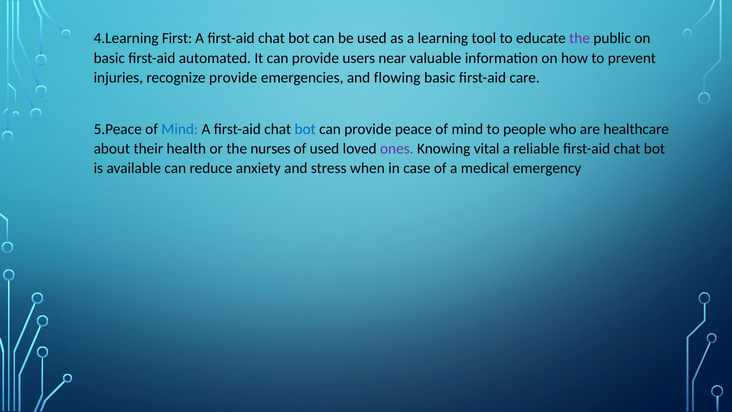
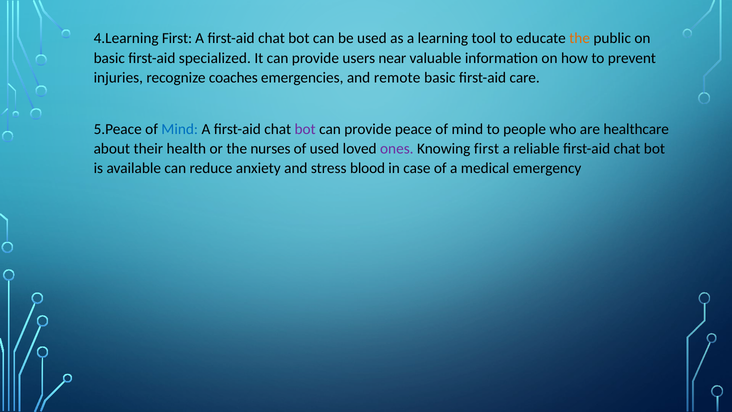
the at (580, 38) colour: purple -> orange
automated: automated -> specialized
recognize provide: provide -> coaches
flowing: flowing -> remote
bot at (305, 129) colour: blue -> purple
Knowing vital: vital -> first
when: when -> blood
